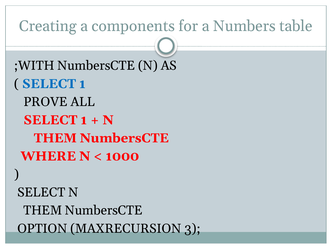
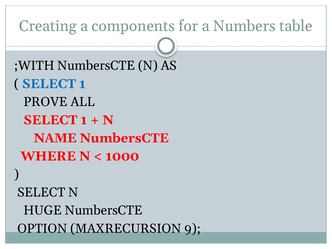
THEM at (55, 138): THEM -> NAME
THEM at (43, 210): THEM -> HUGE
3: 3 -> 9
